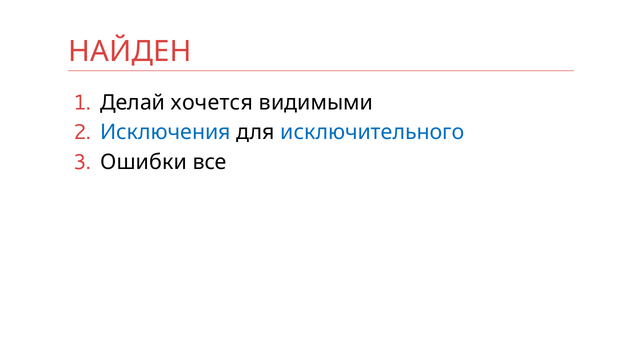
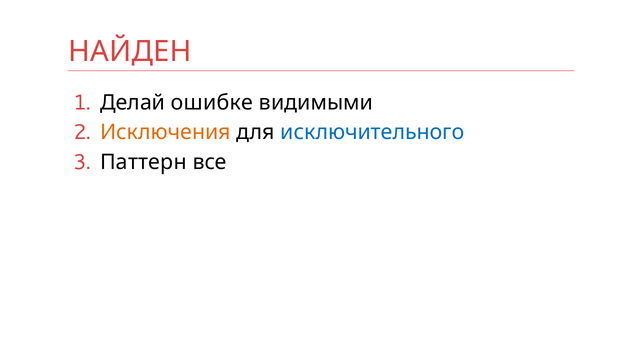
хочется: хочется -> ошибке
Исключения colour: blue -> orange
Ошибки: Ошибки -> Паттерн
